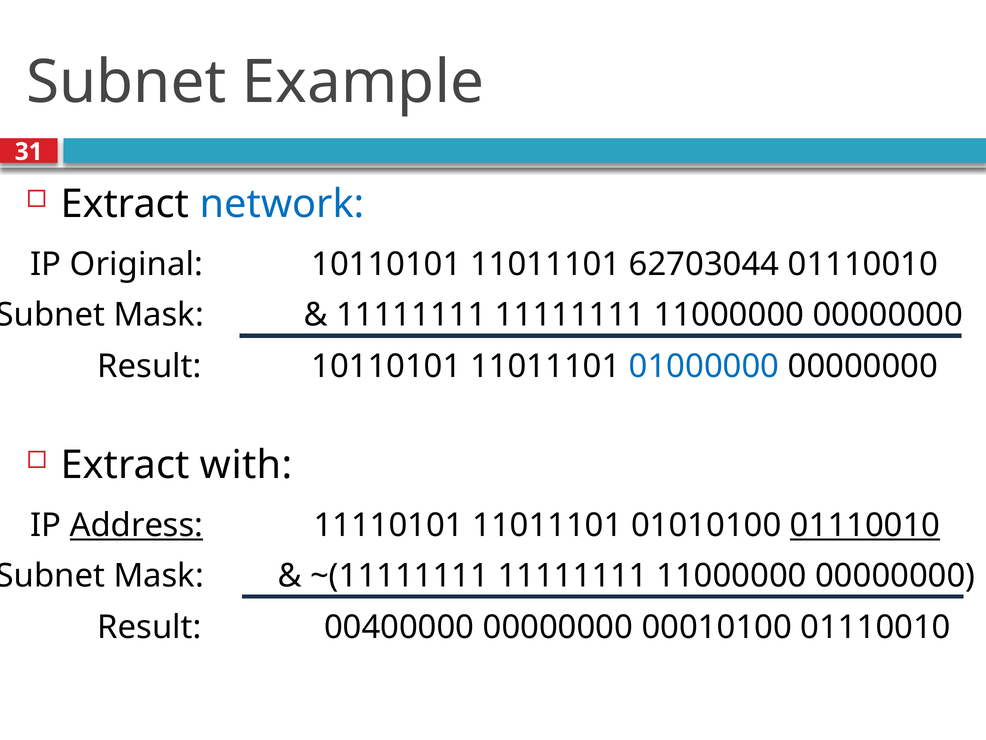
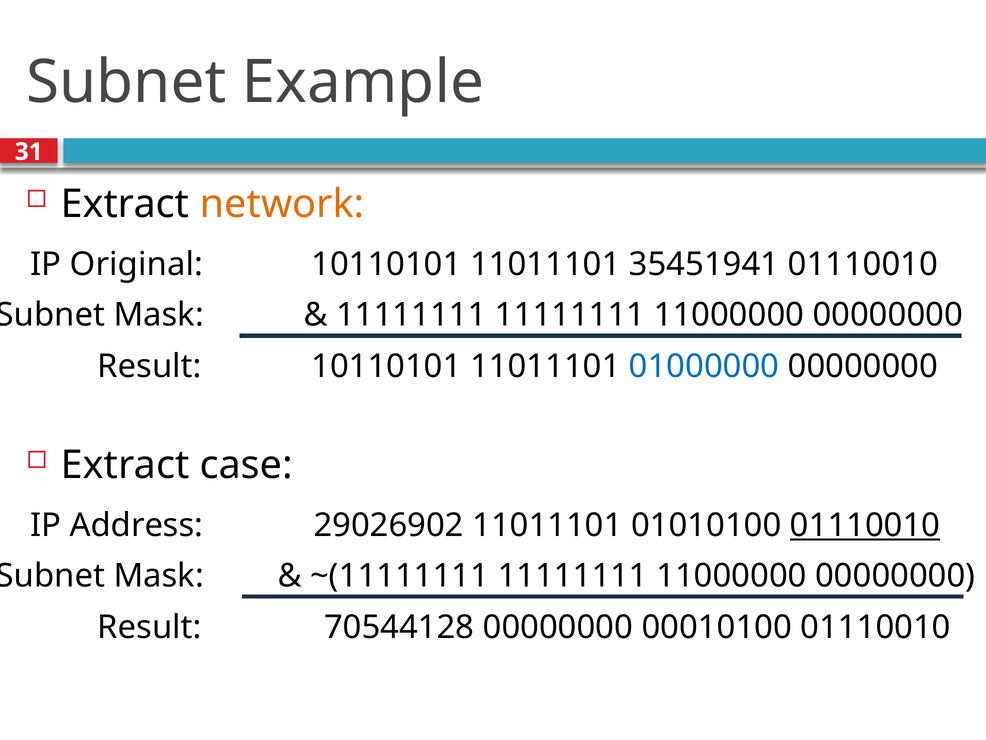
network colour: blue -> orange
62703044: 62703044 -> 35451941
with: with -> case
Address underline: present -> none
11110101: 11110101 -> 29026902
00400000: 00400000 -> 70544128
